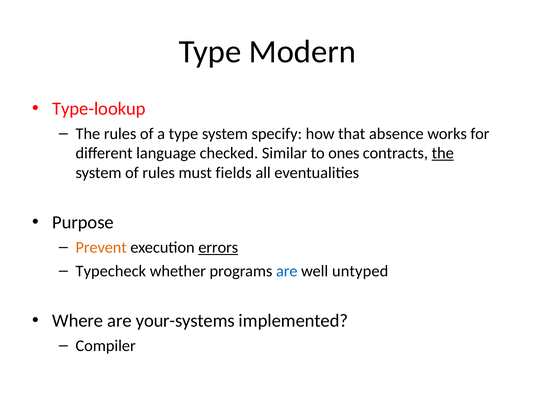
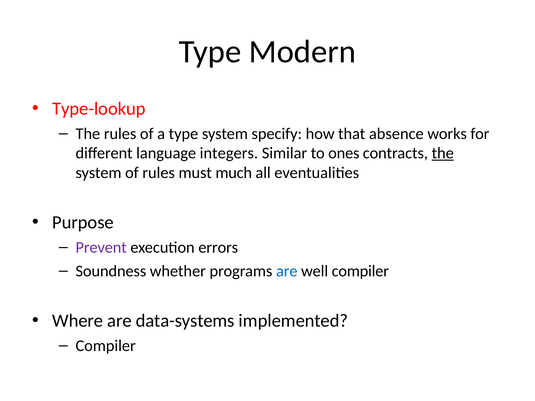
checked: checked -> integers
fields: fields -> much
Prevent colour: orange -> purple
errors underline: present -> none
Typecheck: Typecheck -> Soundness
well untyped: untyped -> compiler
your-systems: your-systems -> data-systems
